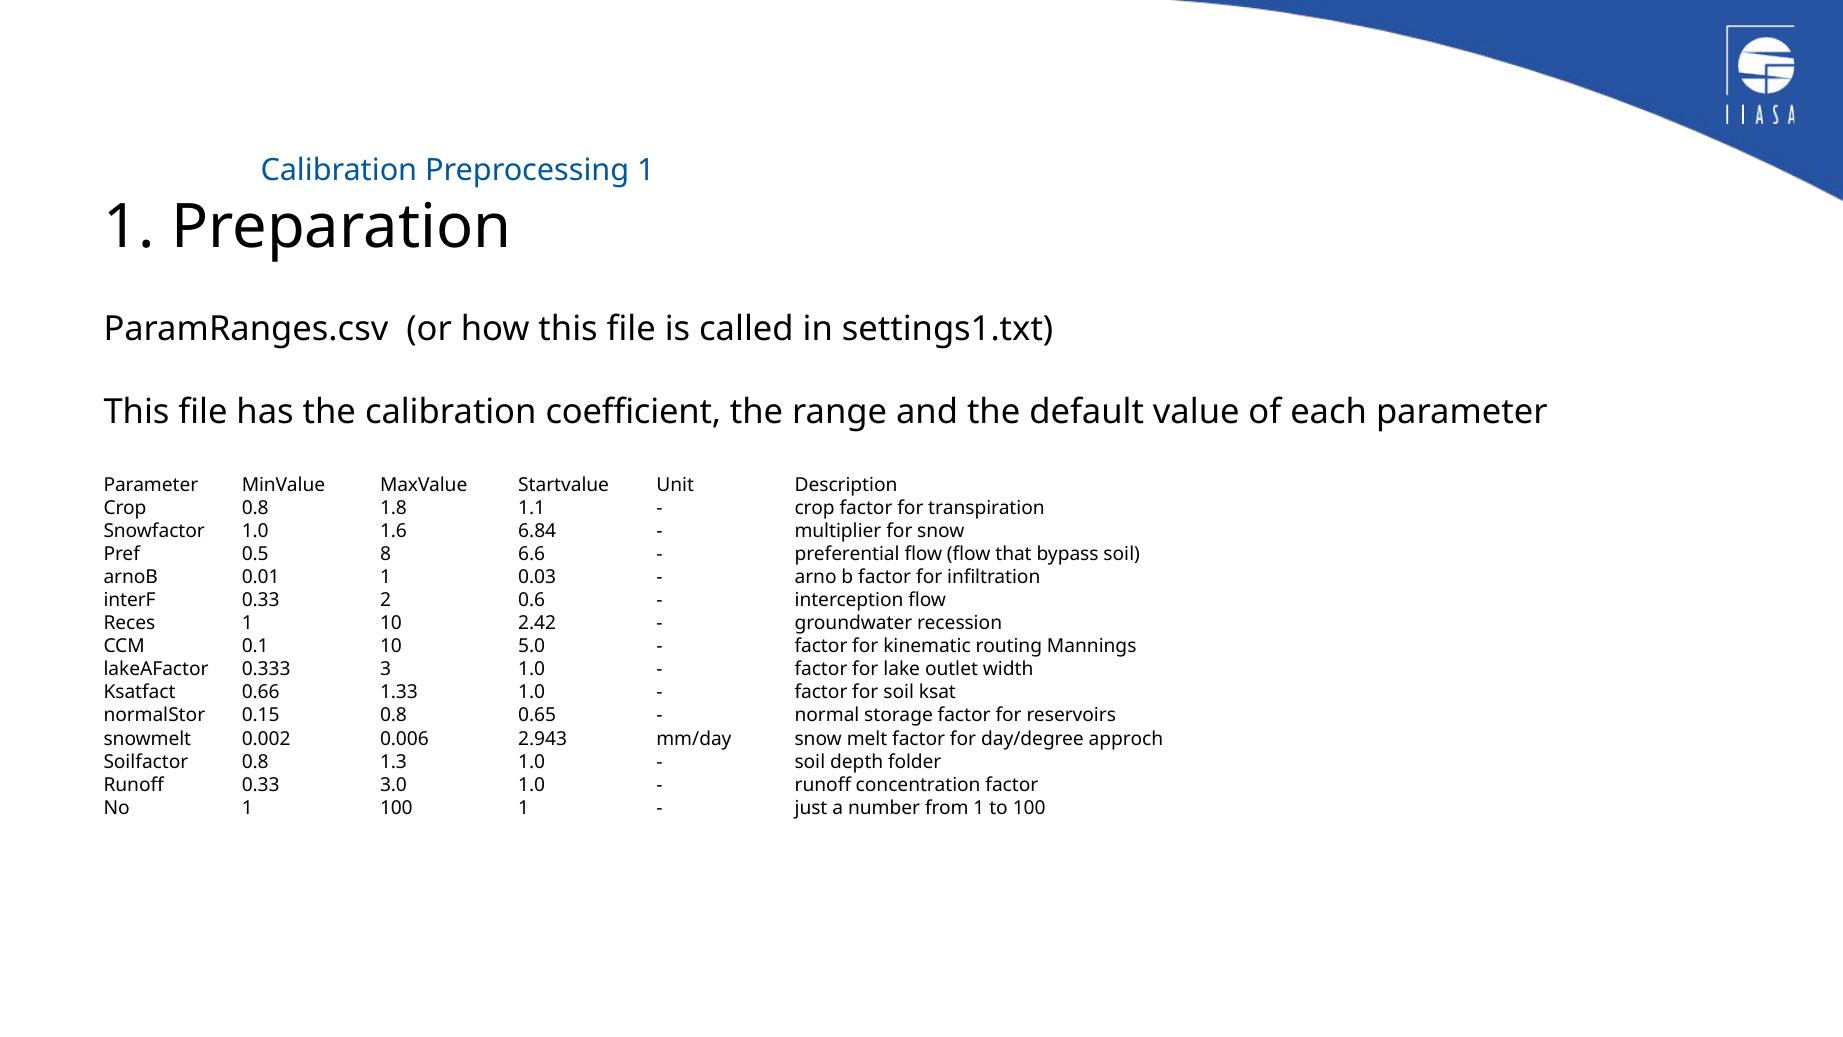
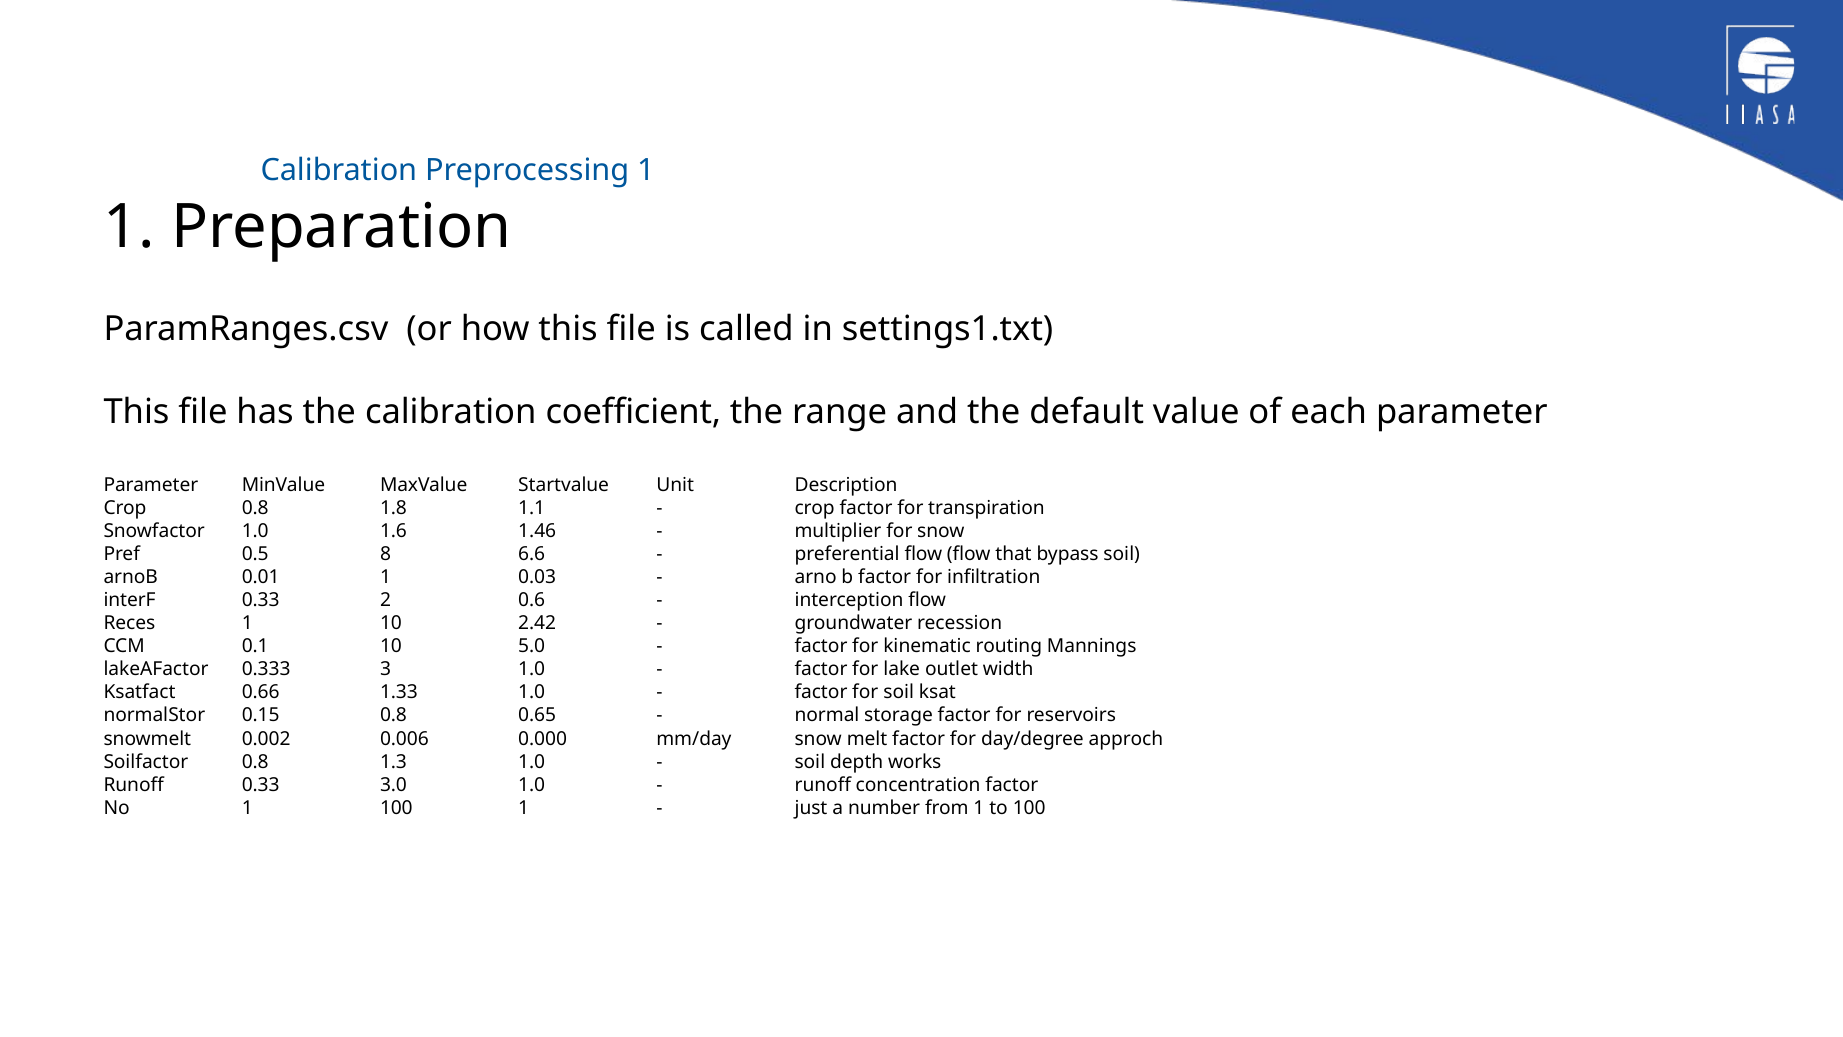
6.84: 6.84 -> 1.46
2.943: 2.943 -> 0.000
folder: folder -> works
